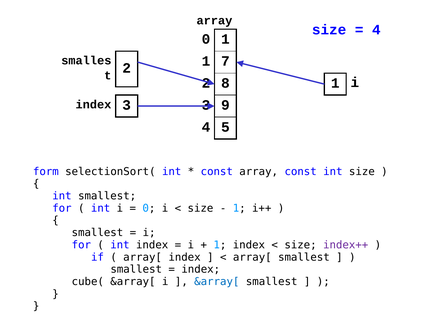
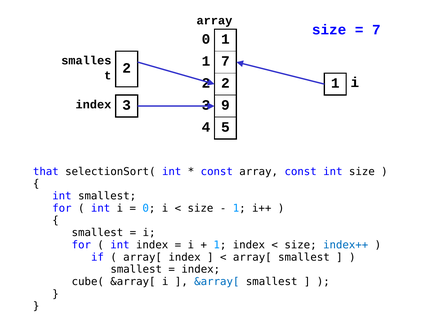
4 at (376, 30): 4 -> 7
8 at (225, 83): 8 -> 2
form: form -> that
index++ colour: purple -> blue
